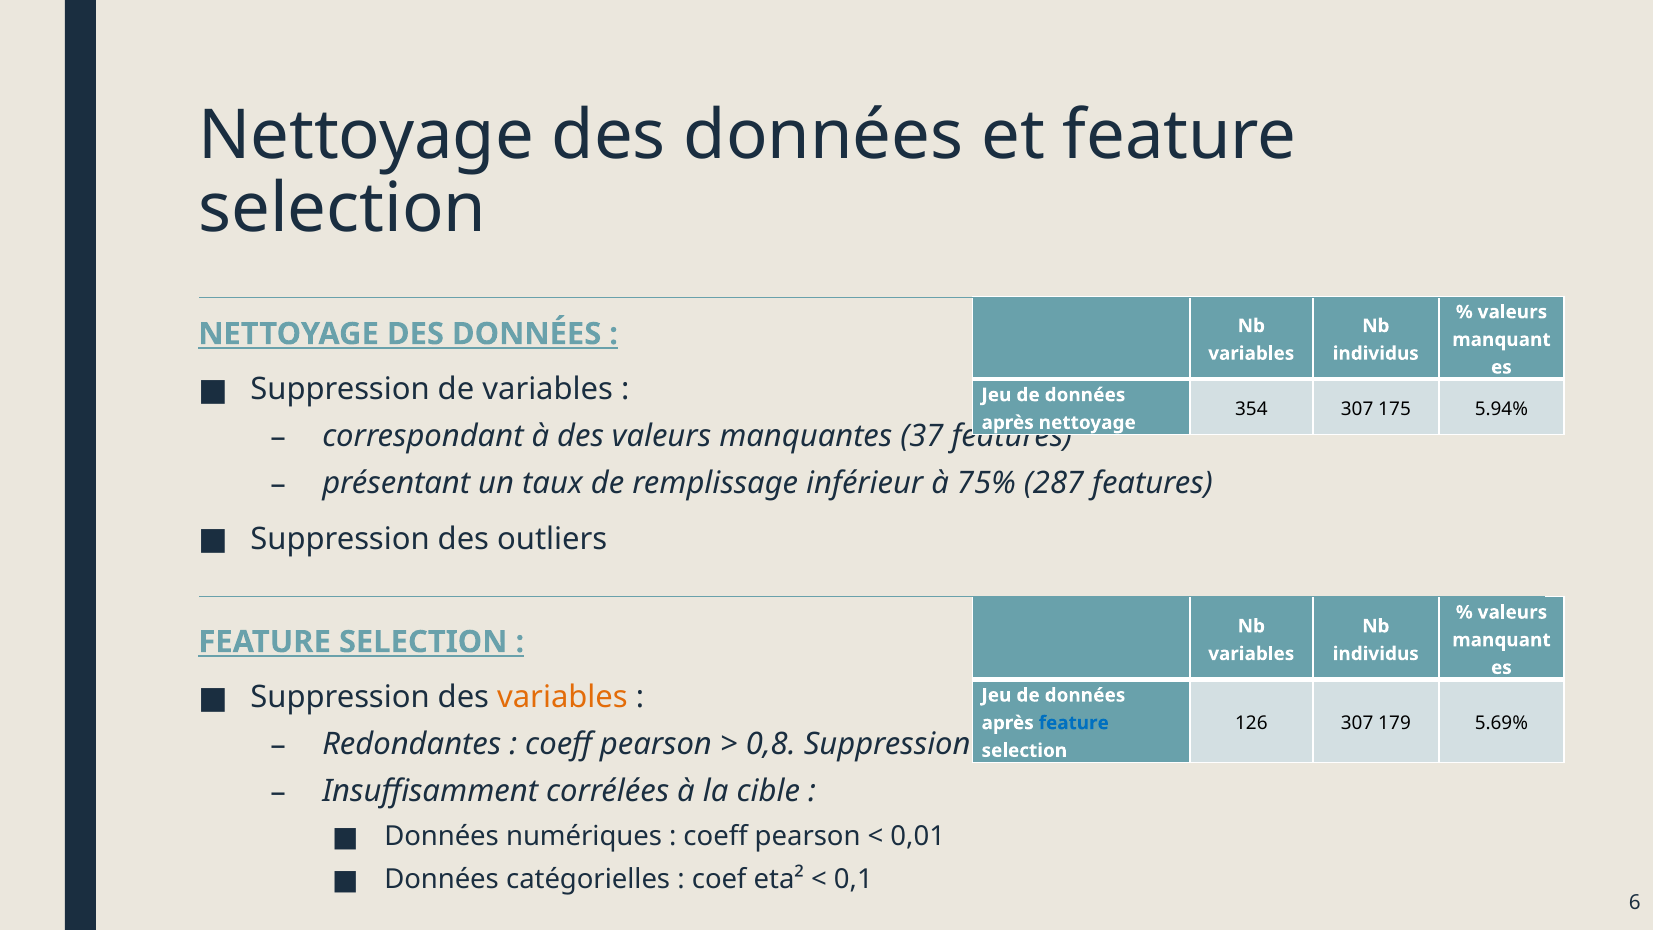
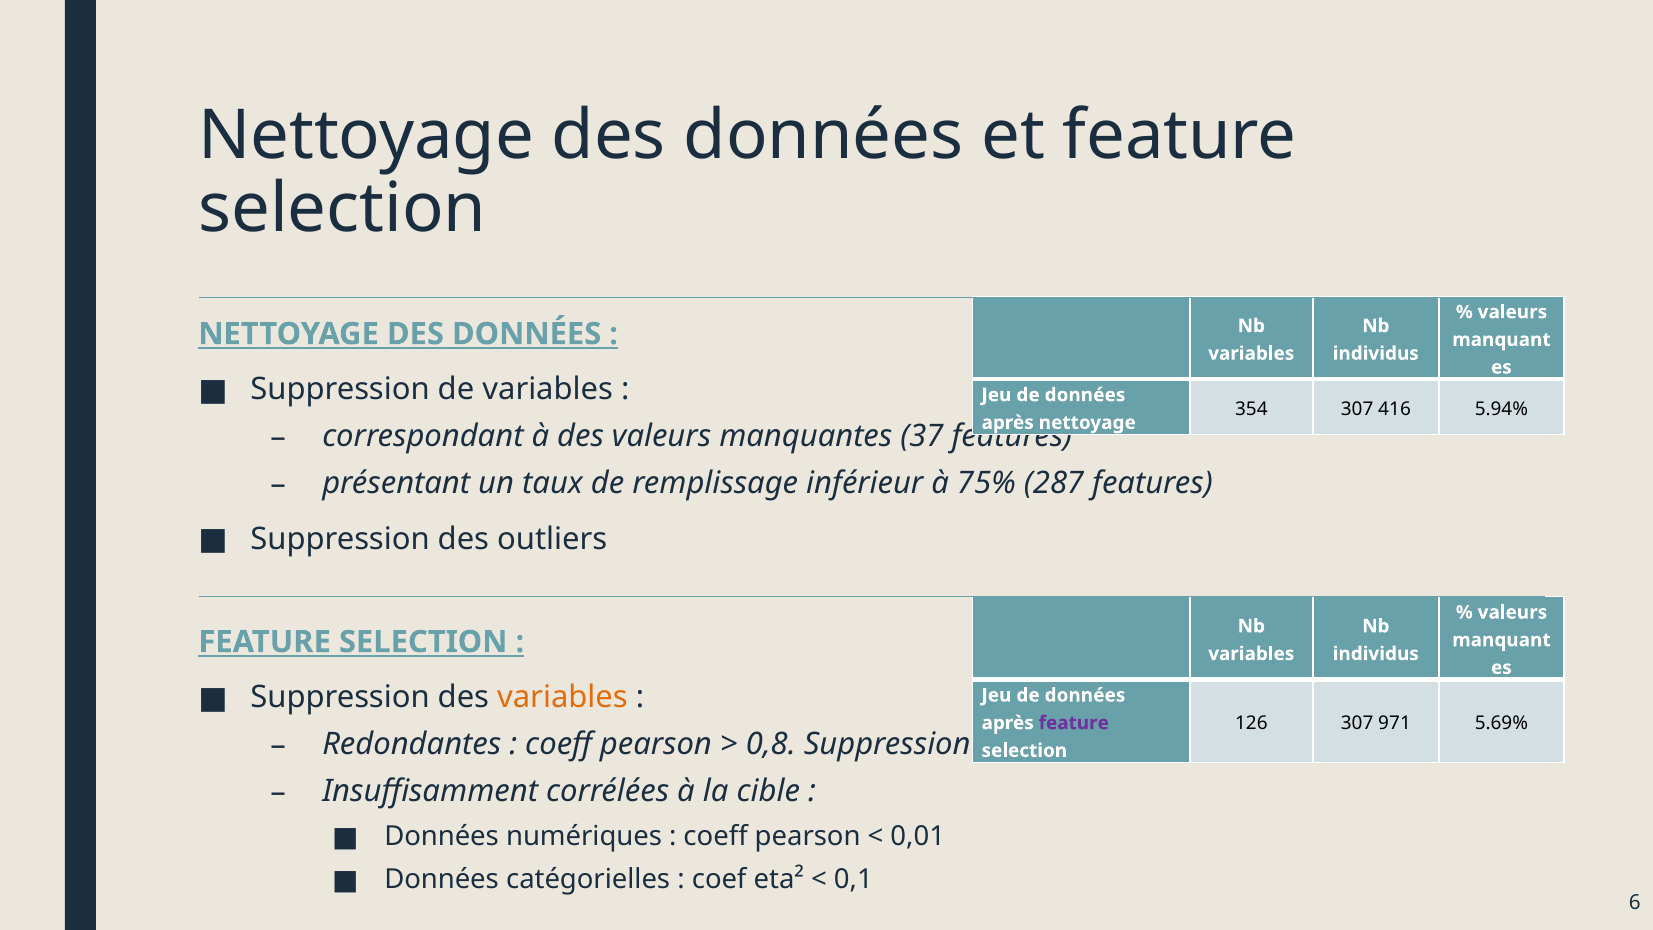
175: 175 -> 416
179: 179 -> 971
feature at (1074, 723) colour: blue -> purple
